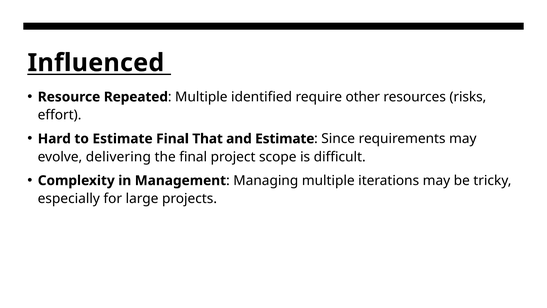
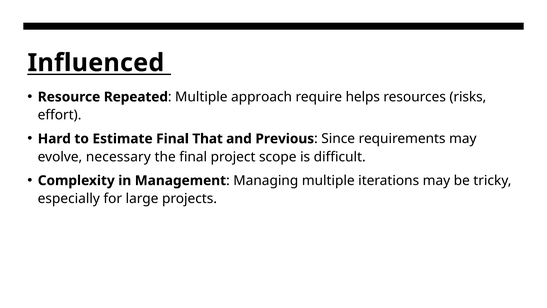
identified: identified -> approach
other: other -> helps
and Estimate: Estimate -> Previous
delivering: delivering -> necessary
